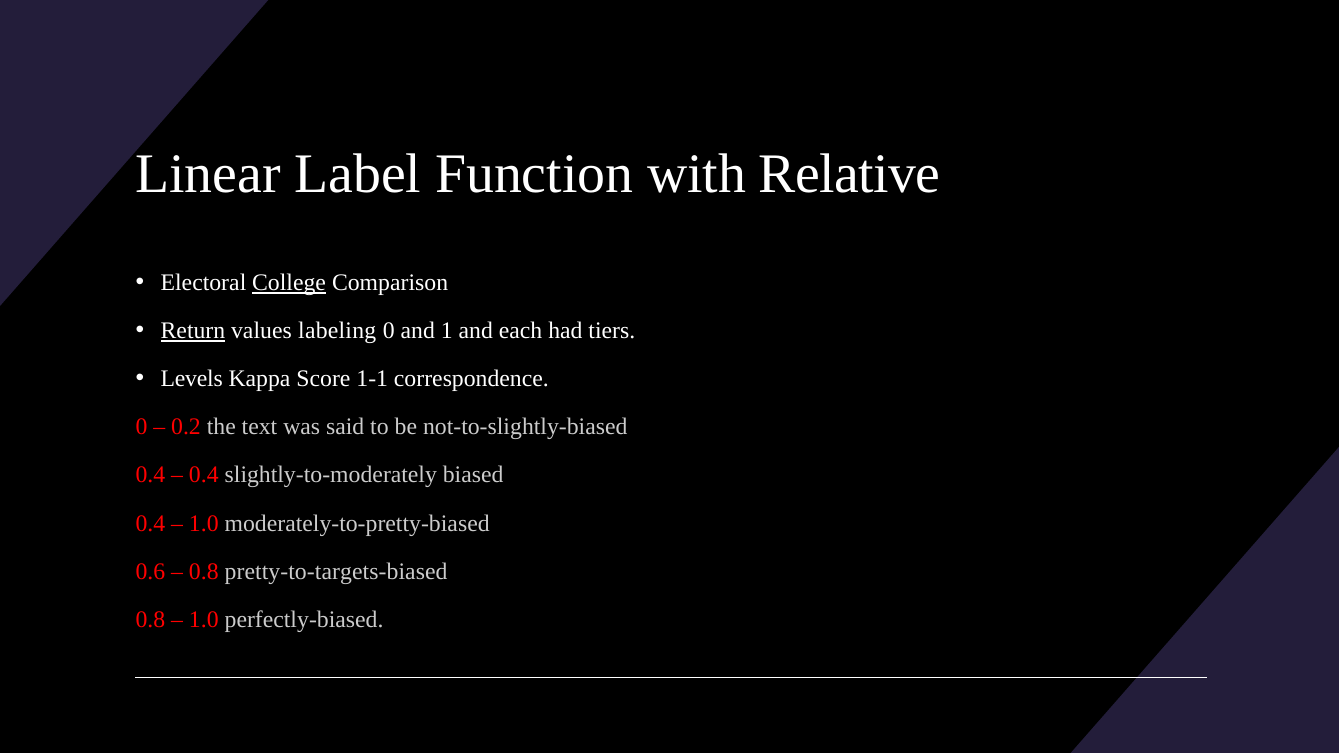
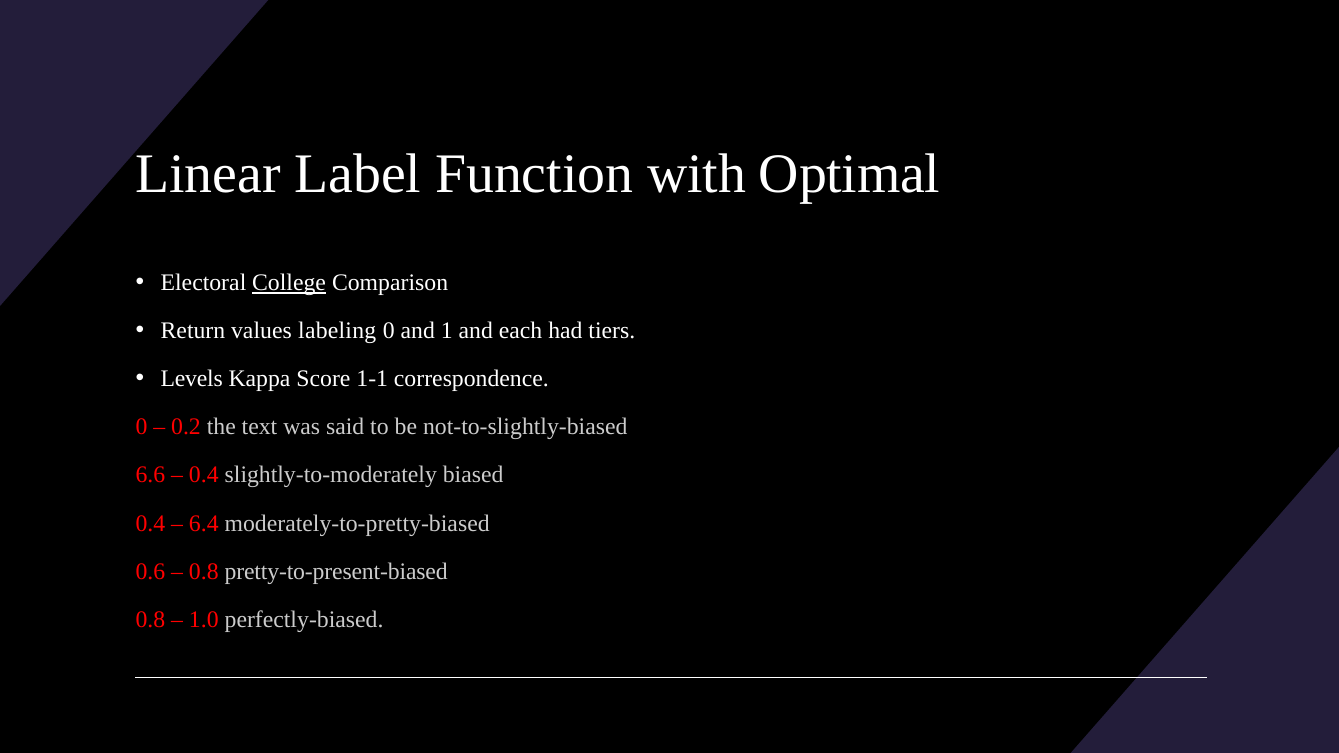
Relative: Relative -> Optimal
Return underline: present -> none
0.4 at (150, 475): 0.4 -> 6.6
1.0 at (204, 523): 1.0 -> 6.4
pretty-to-targets-biased: pretty-to-targets-biased -> pretty-to-present-biased
